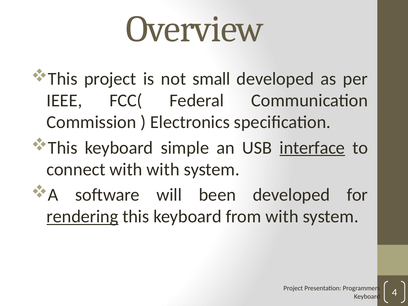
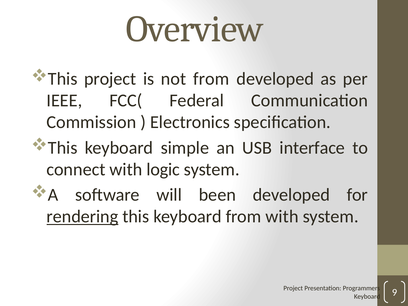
not small: small -> from
interface underline: present -> none
with with: with -> logic
4: 4 -> 9
